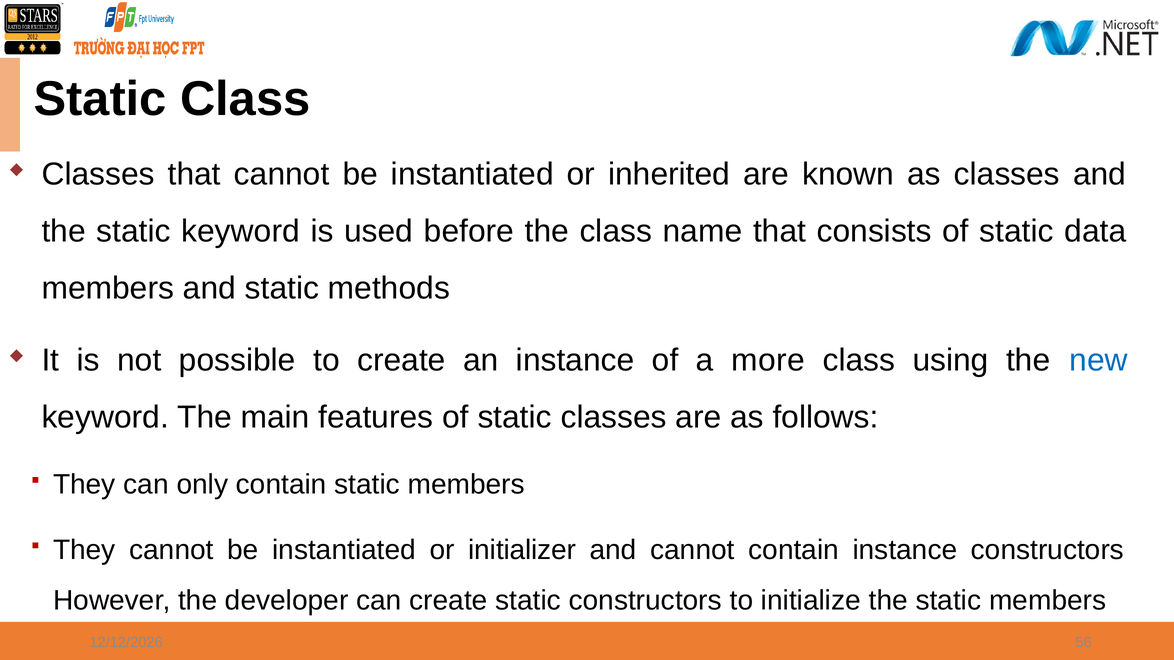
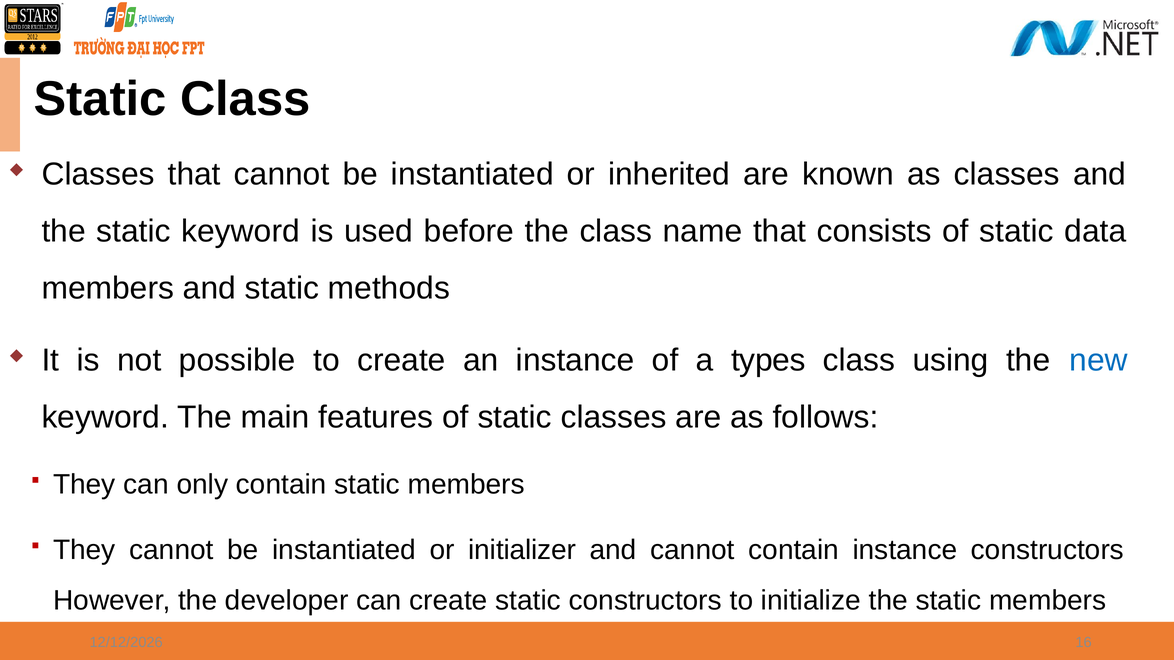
more: more -> types
56: 56 -> 16
